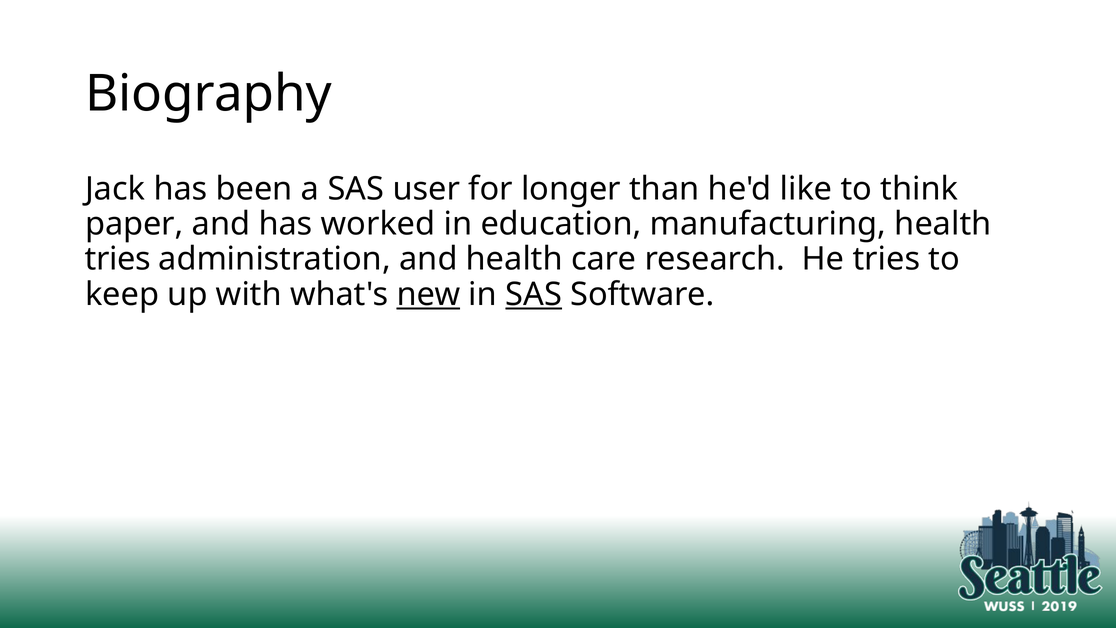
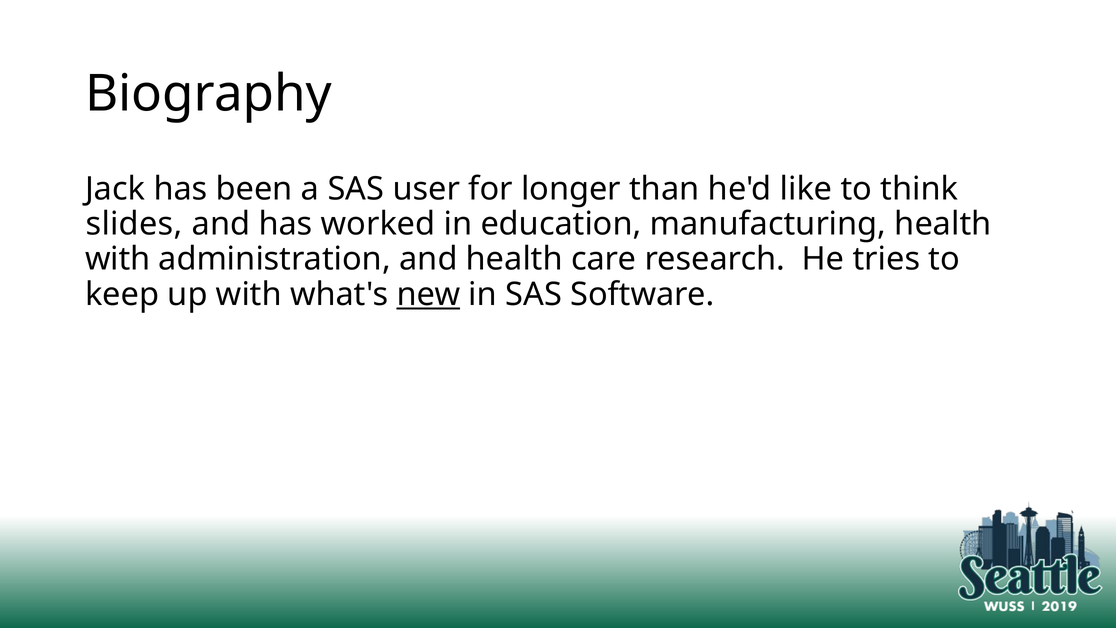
paper: paper -> slides
tries at (118, 259): tries -> with
SAS at (534, 294) underline: present -> none
